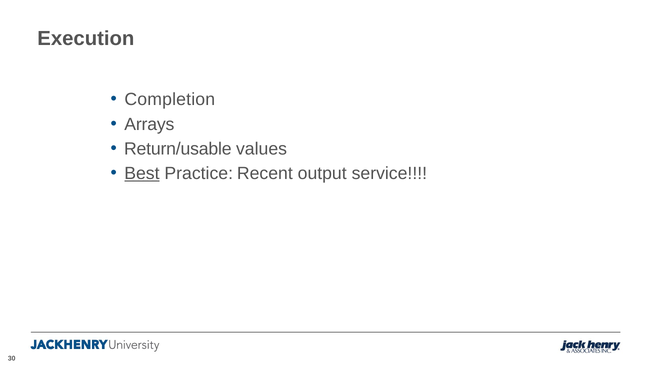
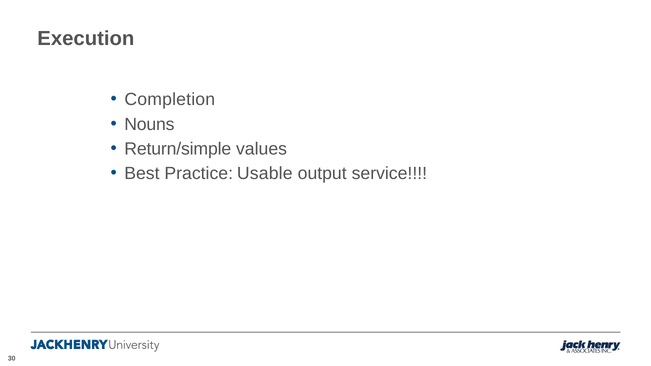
Arrays: Arrays -> Nouns
Return/usable: Return/usable -> Return/simple
Best underline: present -> none
Recent: Recent -> Usable
